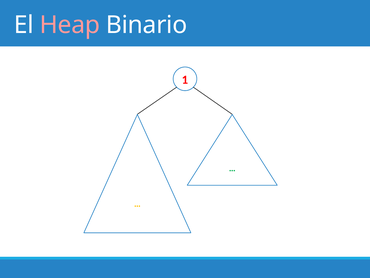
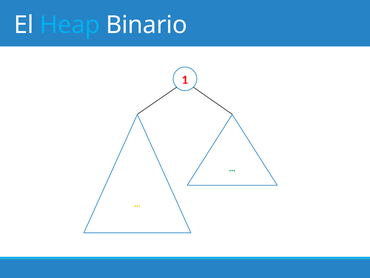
Heap colour: pink -> light blue
